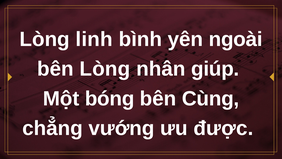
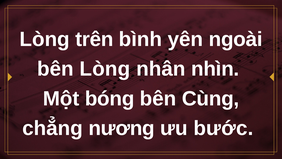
linh: linh -> trên
giúp: giúp -> nhìn
vướng: vướng -> nương
được: được -> bước
